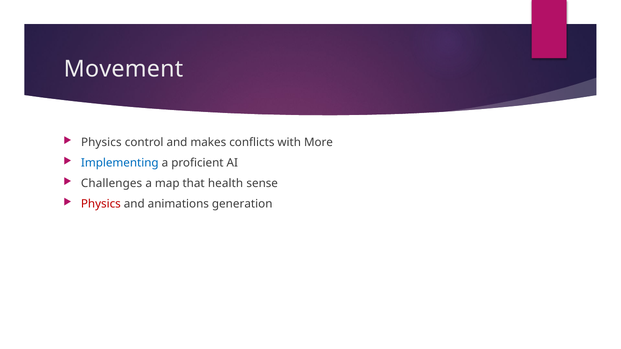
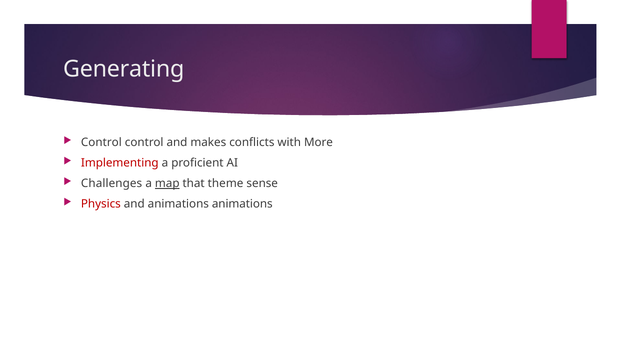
Movement: Movement -> Generating
Physics at (101, 143): Physics -> Control
Implementing colour: blue -> red
map underline: none -> present
health: health -> theme
animations generation: generation -> animations
